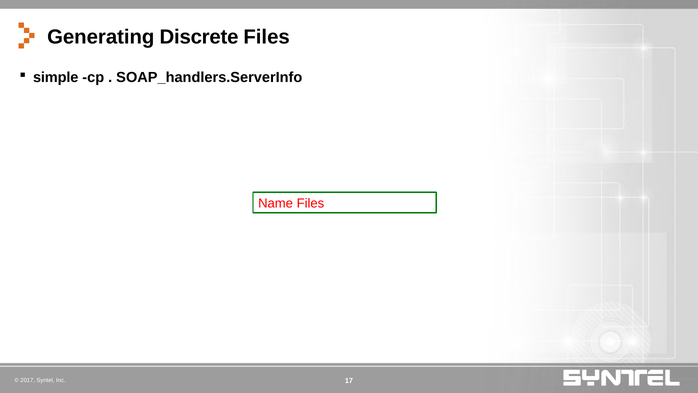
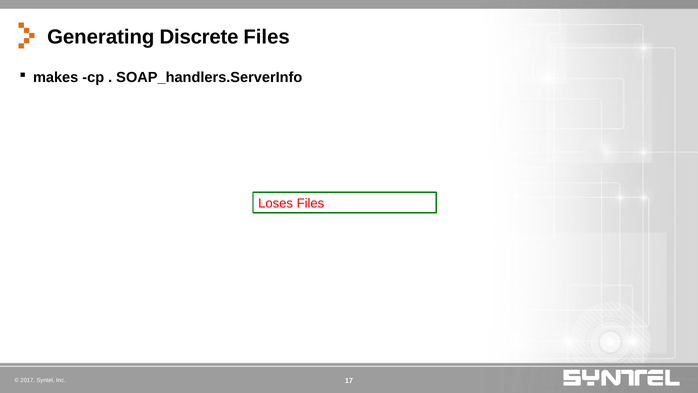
simple: simple -> makes
Name: Name -> Loses
